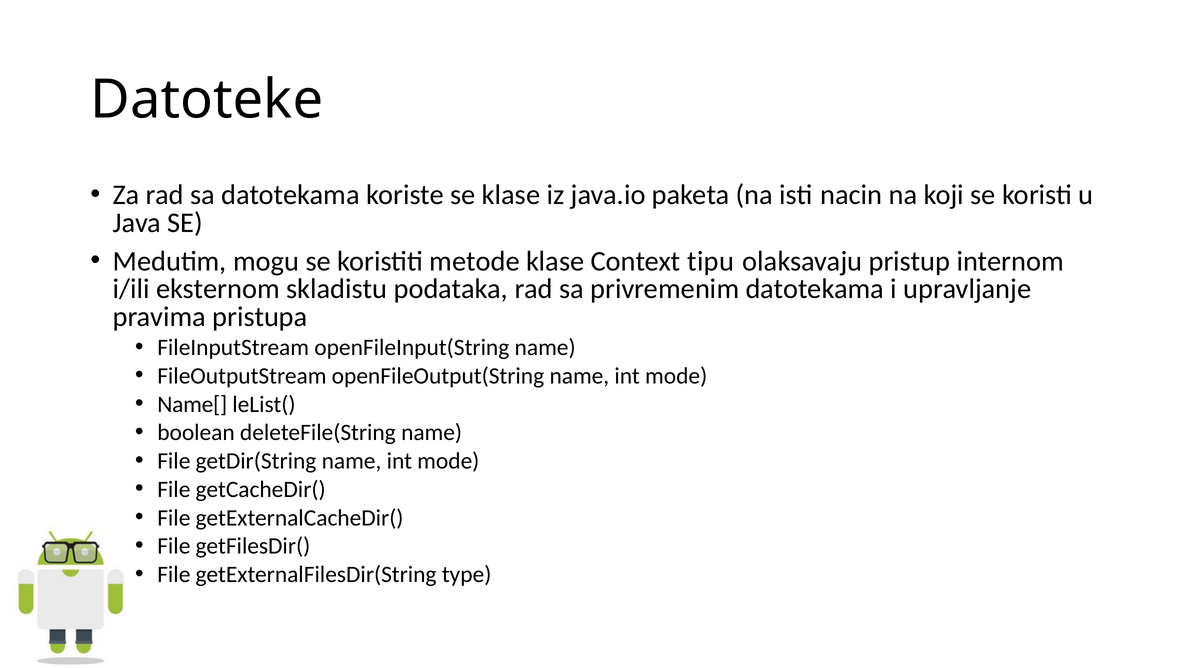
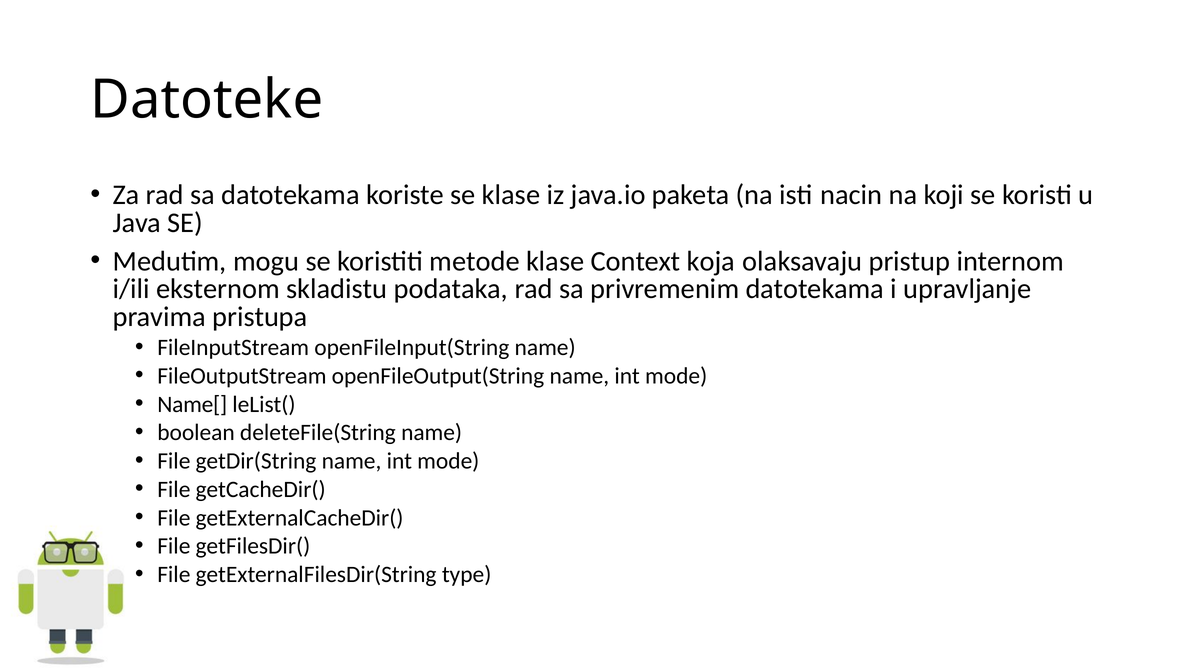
tipu: tipu -> koja
